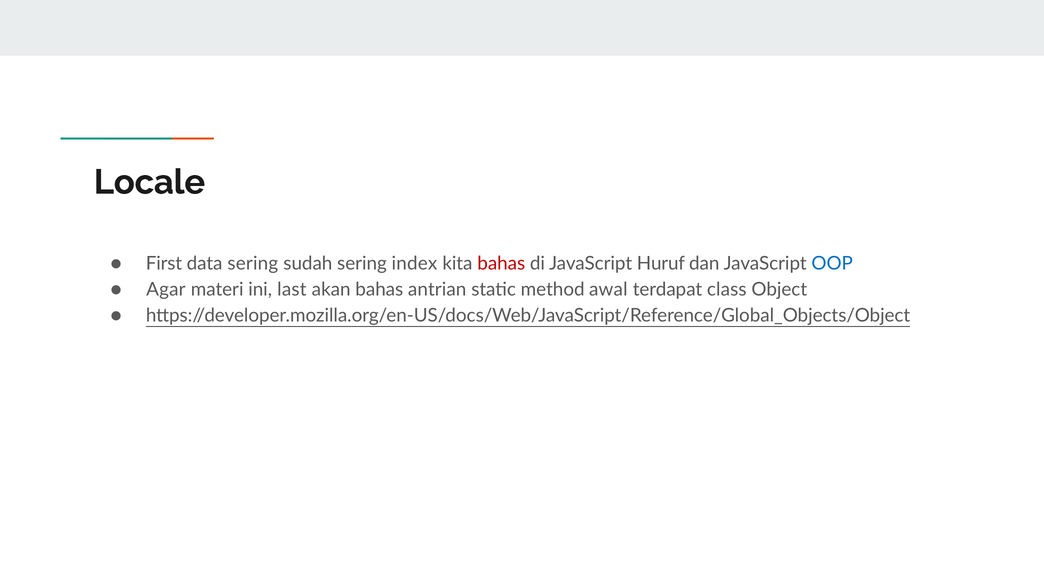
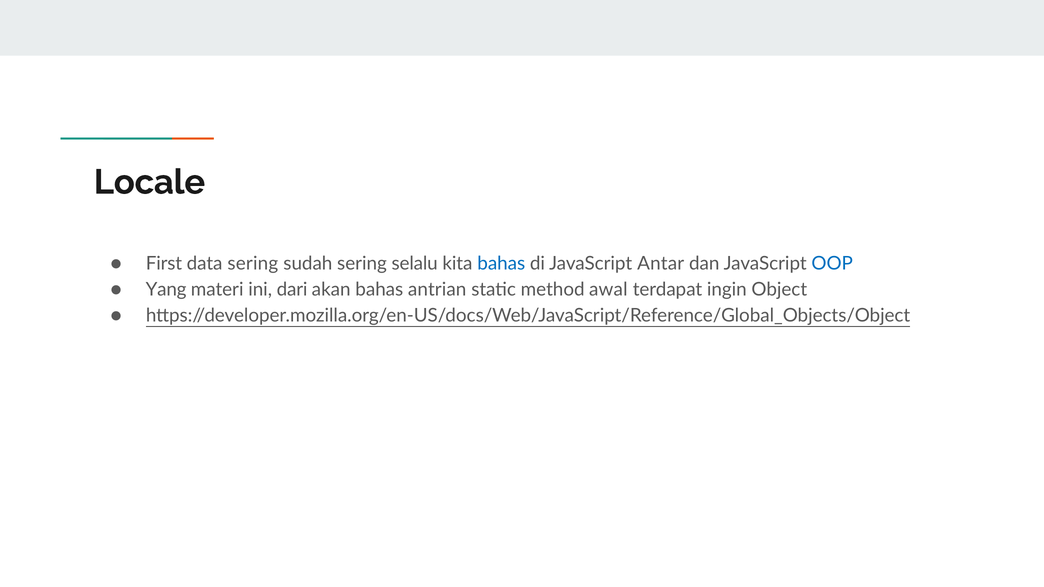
index: index -> selalu
bahas at (501, 264) colour: red -> blue
Huruf: Huruf -> Antar
Agar: Agar -> Yang
last: last -> dari
class: class -> ingin
